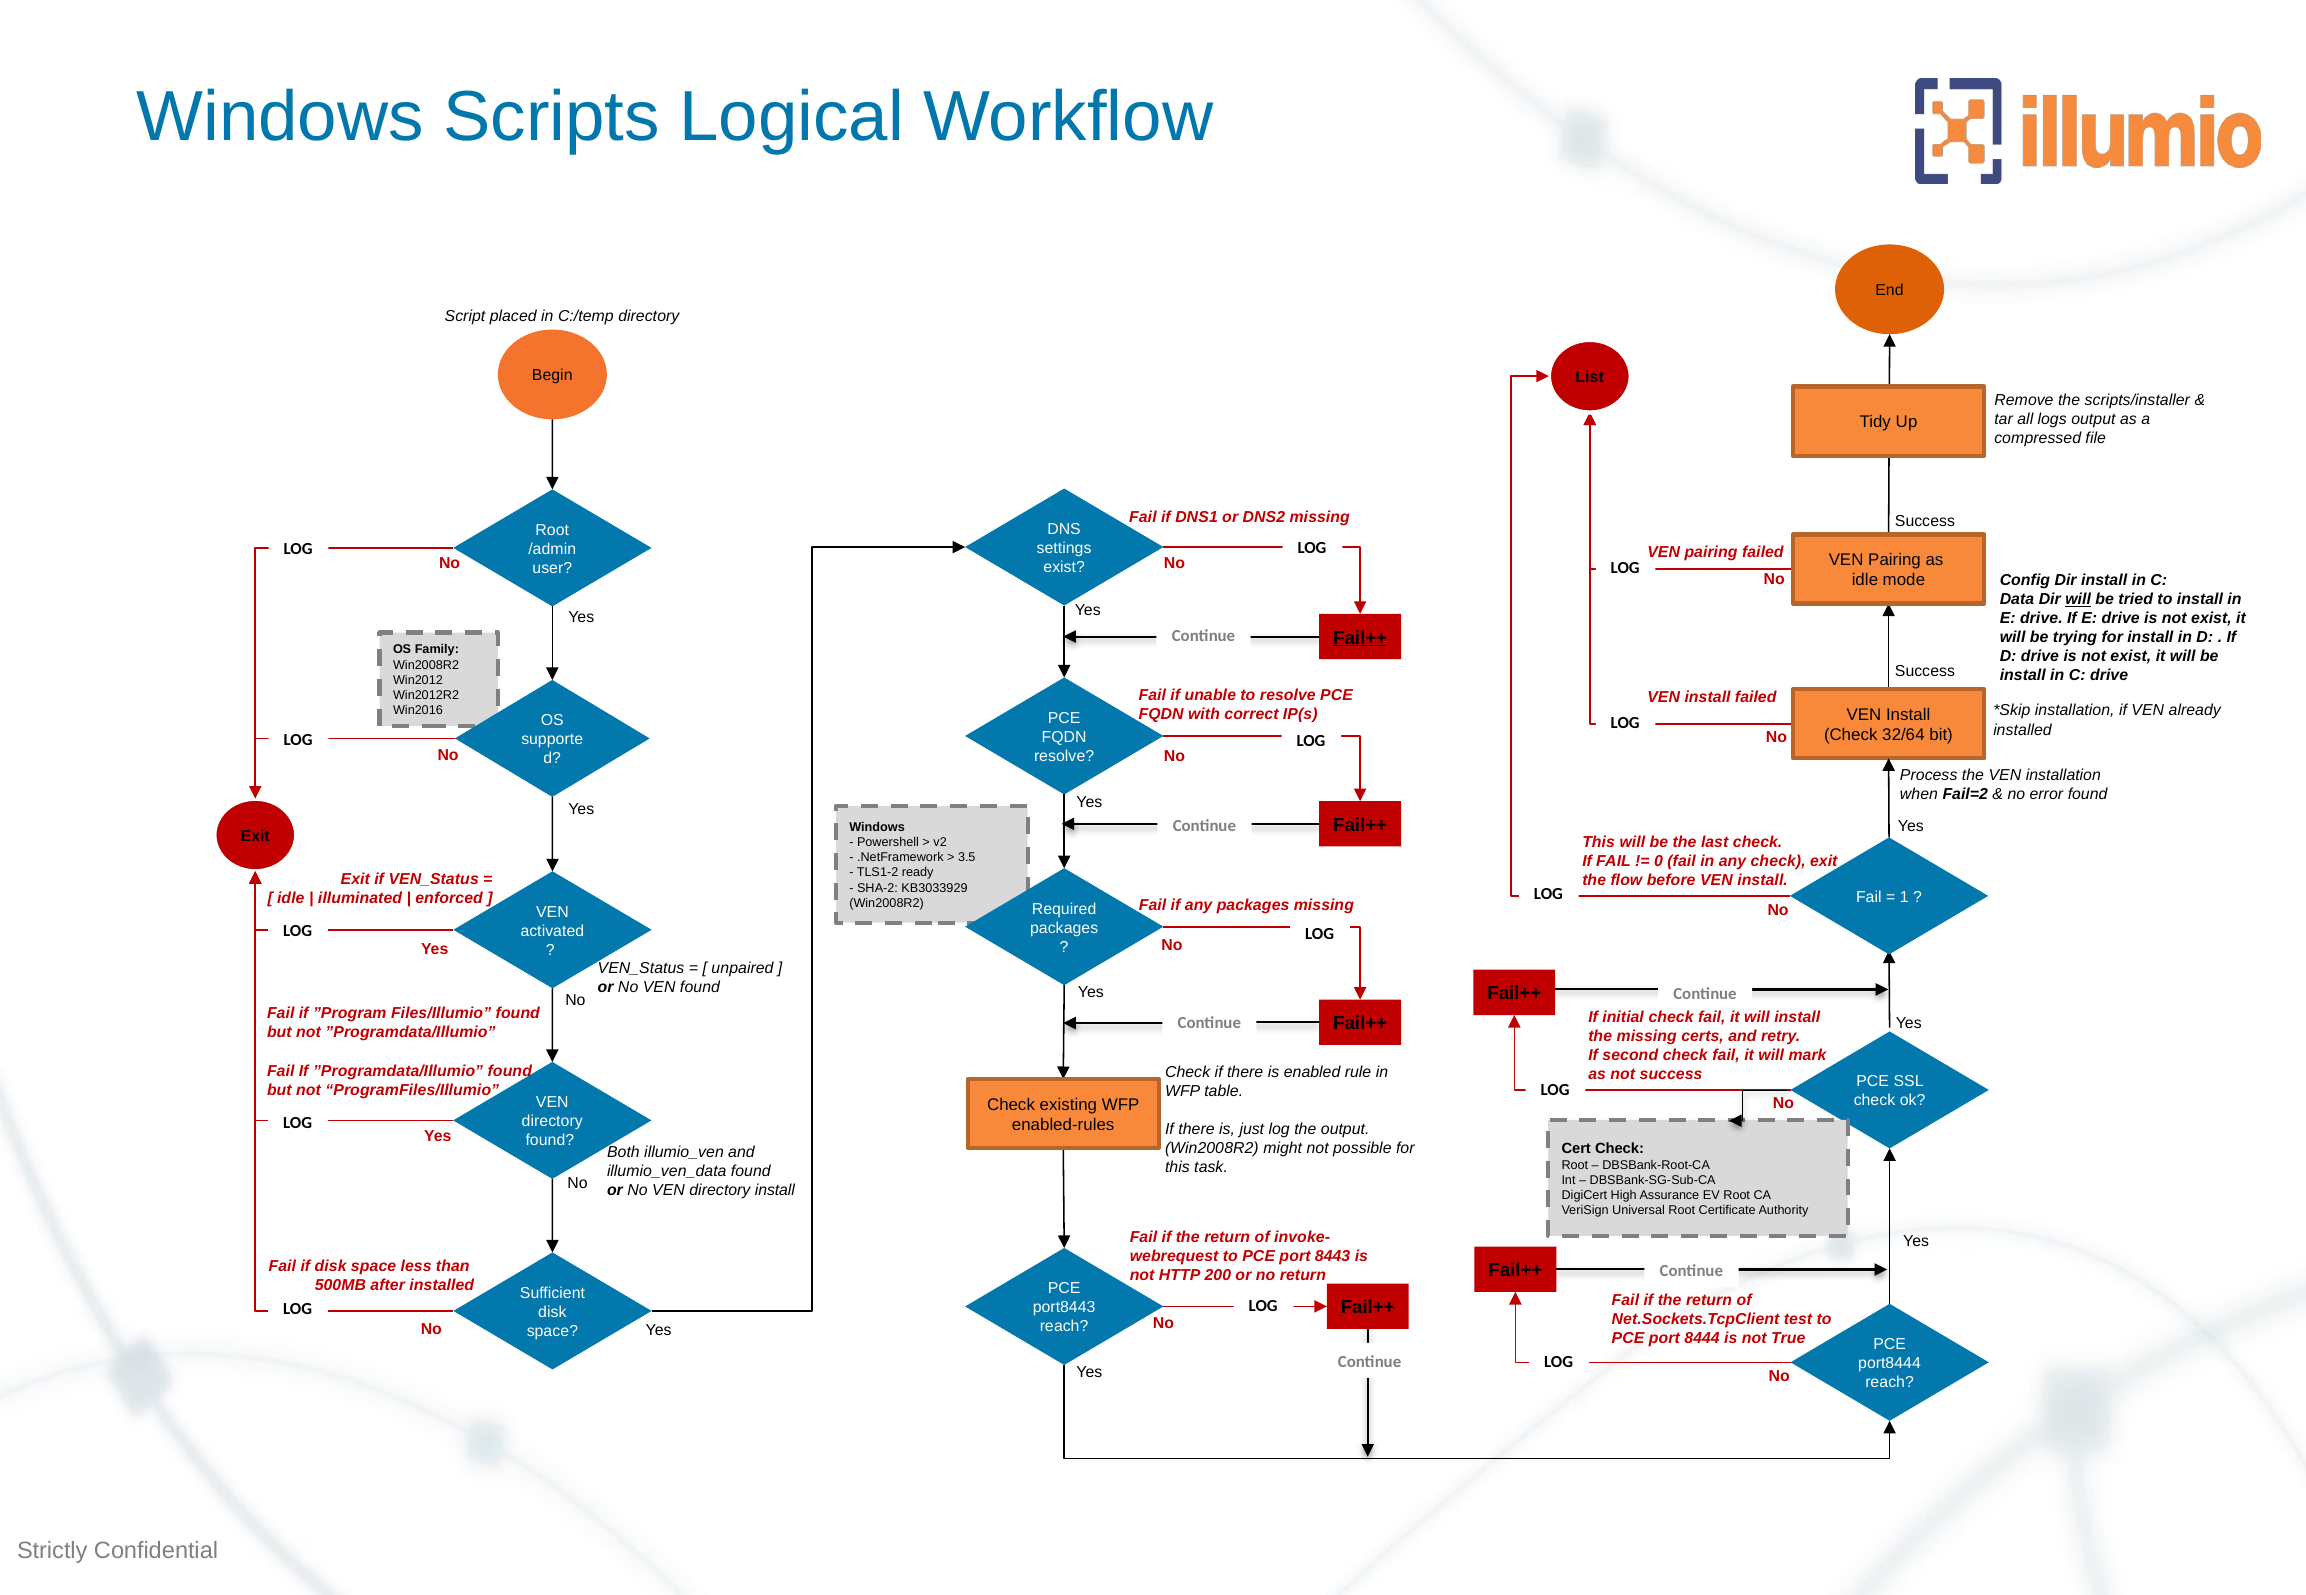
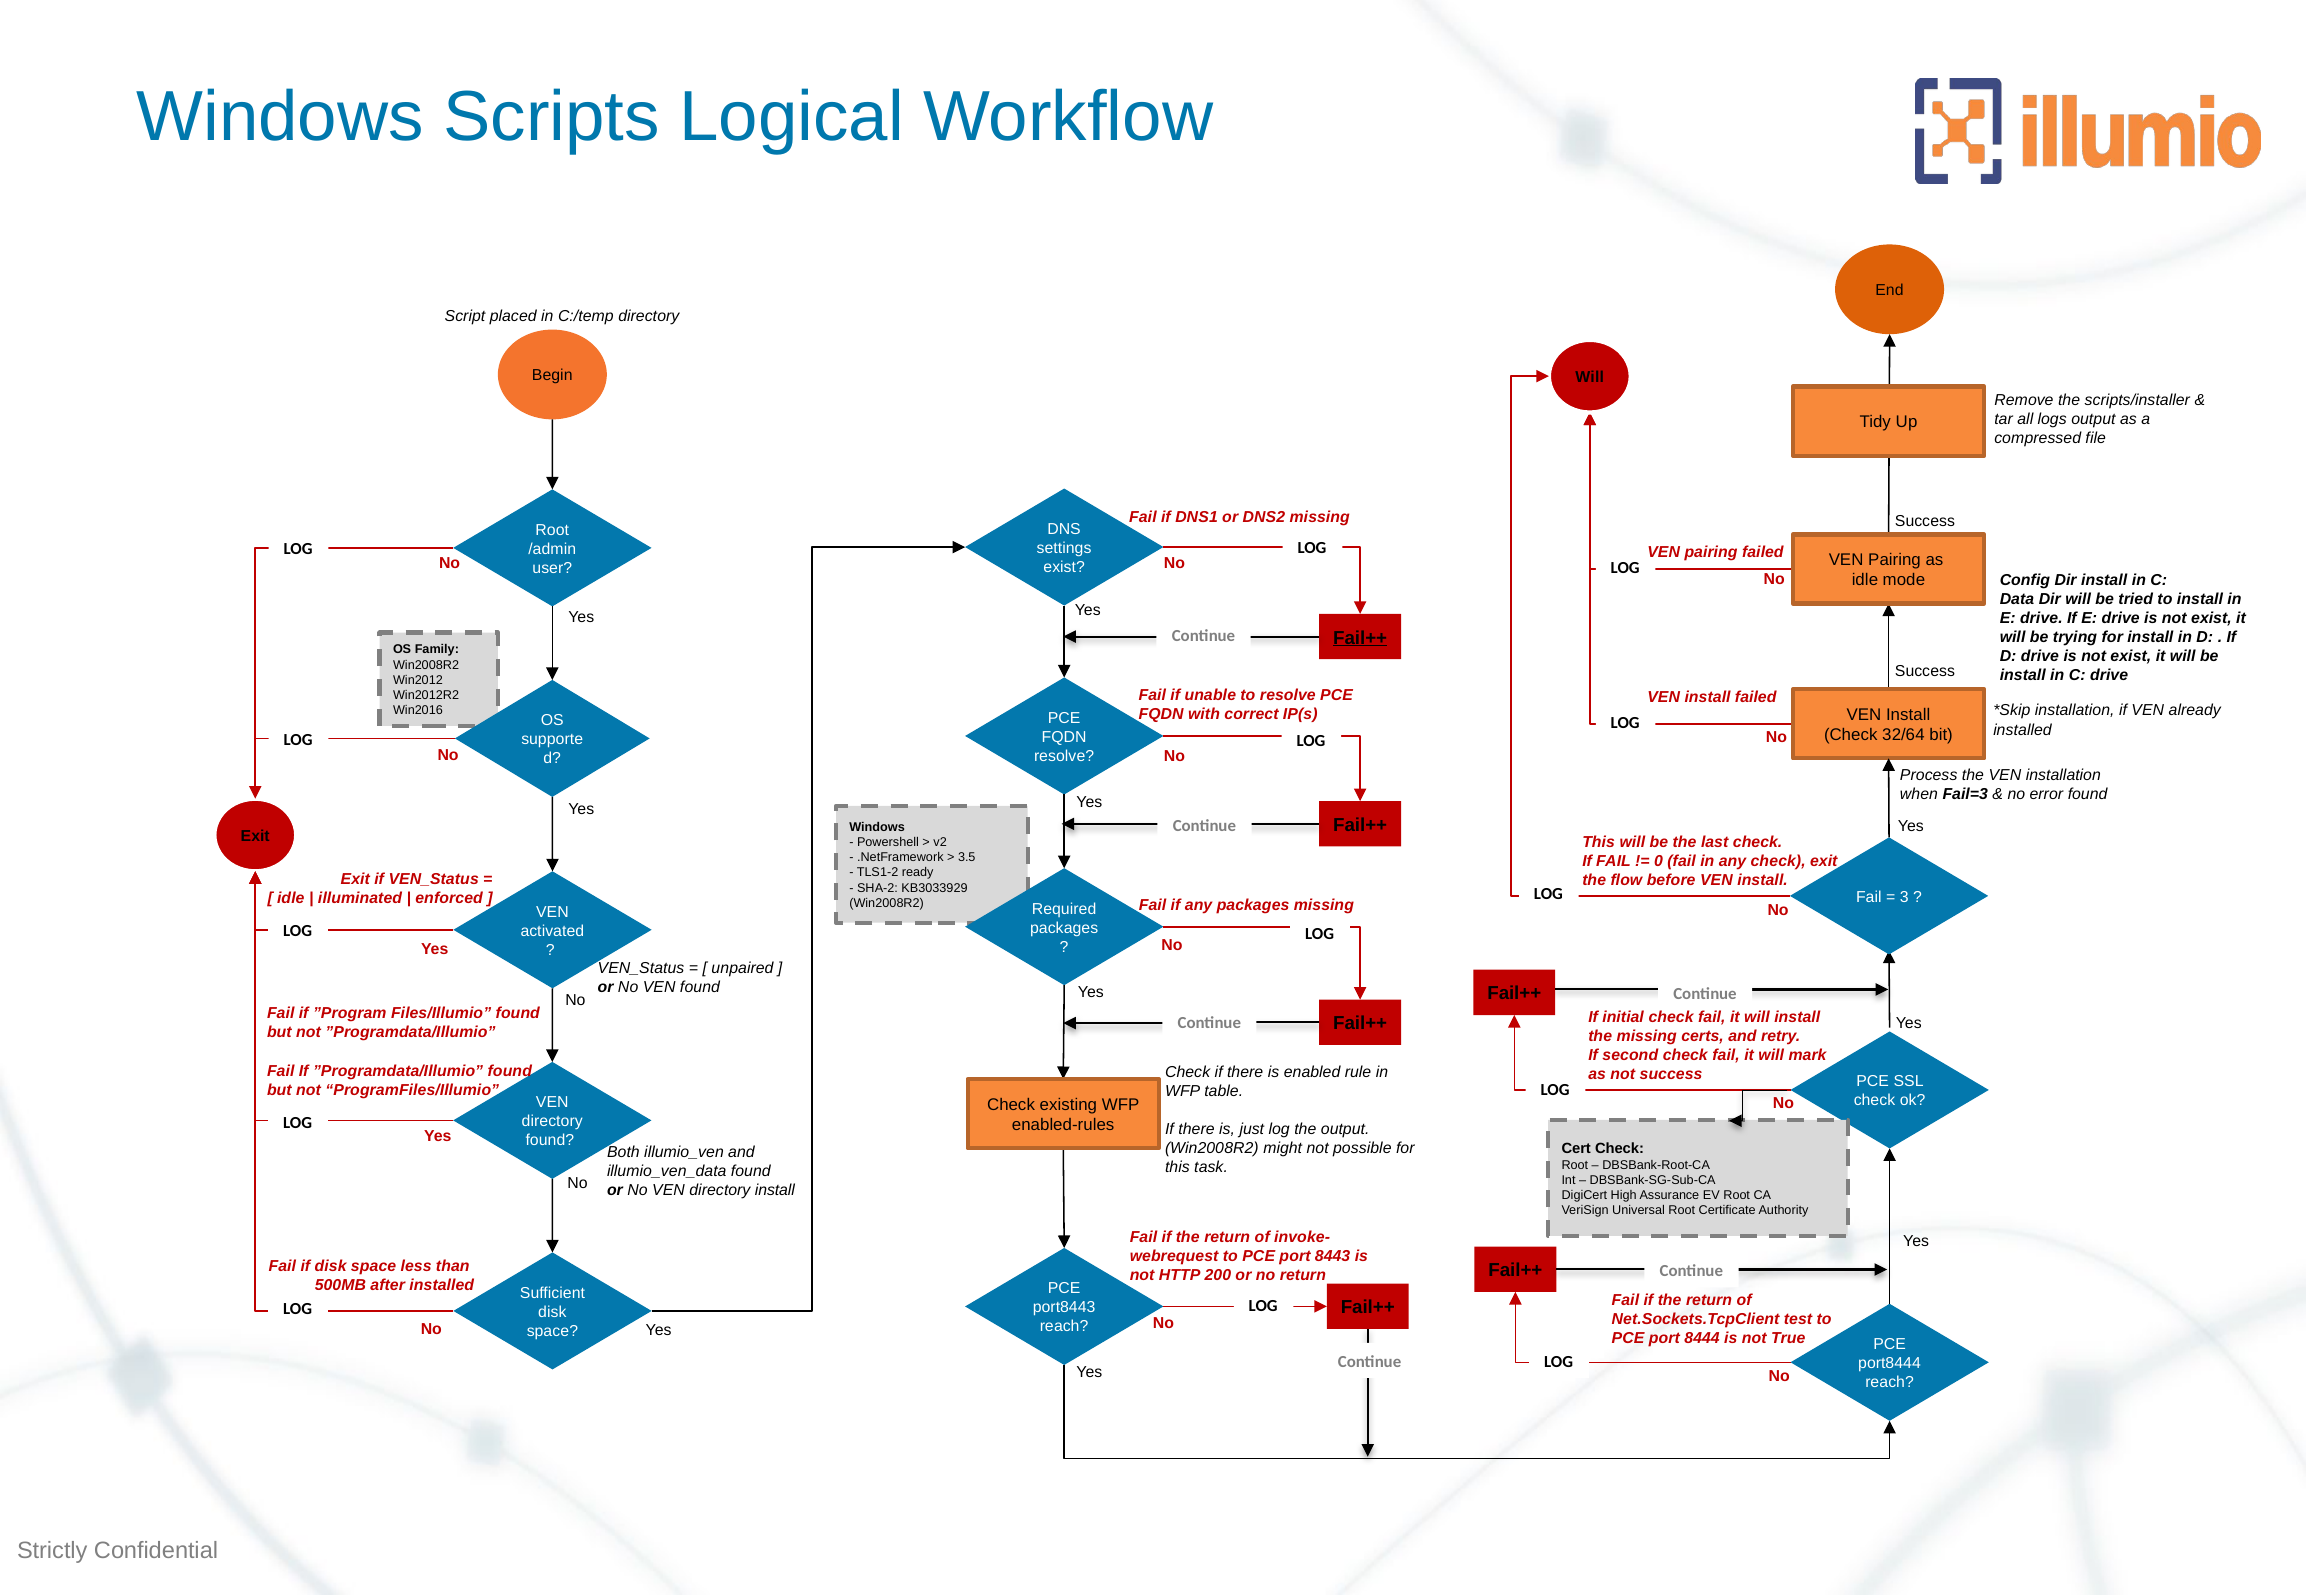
List at (1590, 377): List -> Will
will at (2078, 599) underline: present -> none
Fail=2: Fail=2 -> Fail=3
1: 1 -> 3
